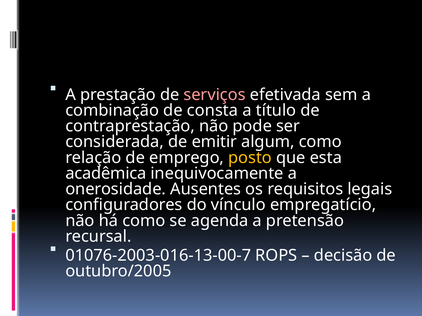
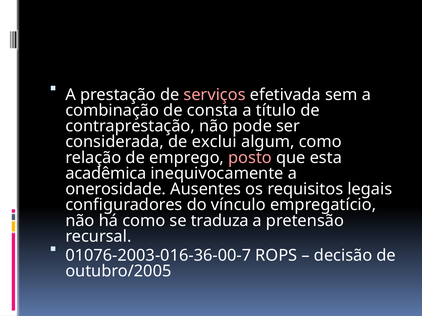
emitir: emitir -> exclui
posto colour: yellow -> pink
agenda: agenda -> traduza
01076-2003-016-13-00-7: 01076-2003-016-13-00-7 -> 01076-2003-016-36-00-7
